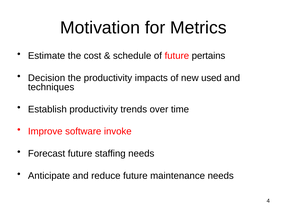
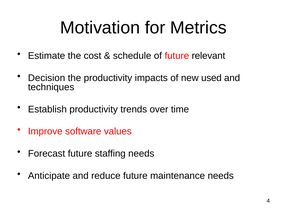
pertains: pertains -> relevant
invoke: invoke -> values
